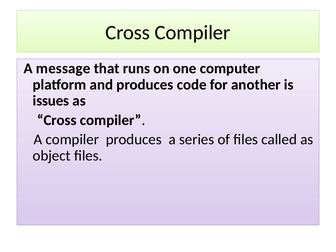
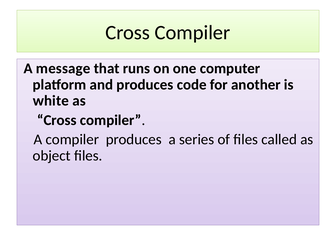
issues: issues -> white
